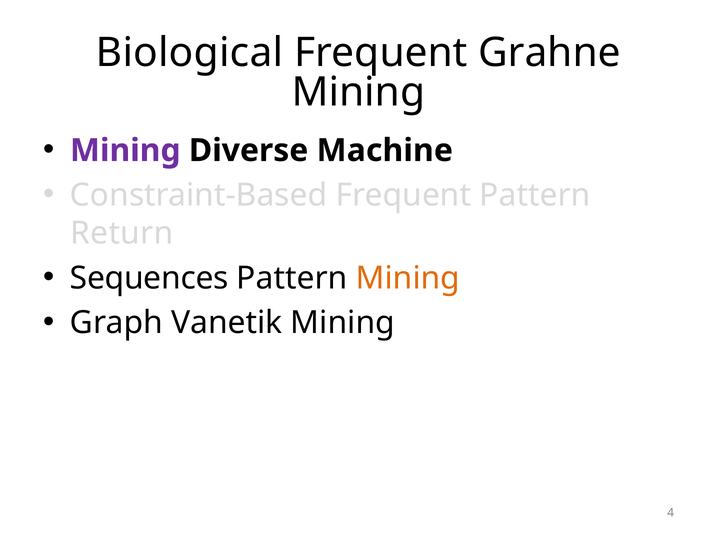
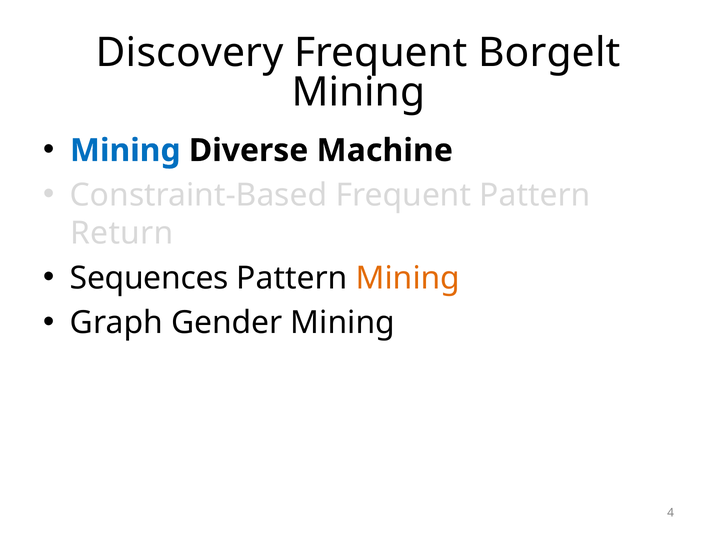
Biological: Biological -> Discovery
Grahne: Grahne -> Borgelt
Mining at (125, 150) colour: purple -> blue
Vanetik: Vanetik -> Gender
